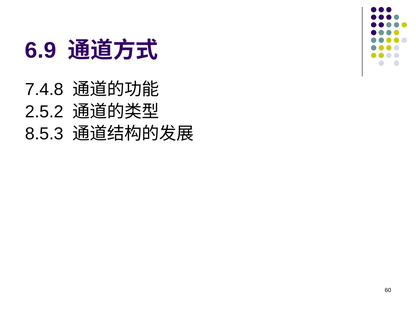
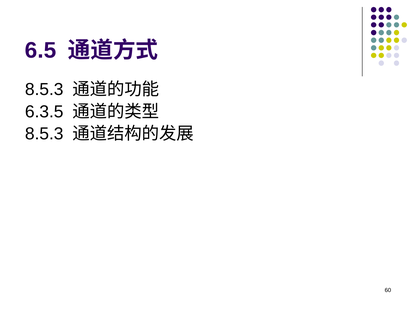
6.9: 6.9 -> 6.5
7.4.8 at (44, 90): 7.4.8 -> 8.5.3
2.5.2: 2.5.2 -> 6.3.5
